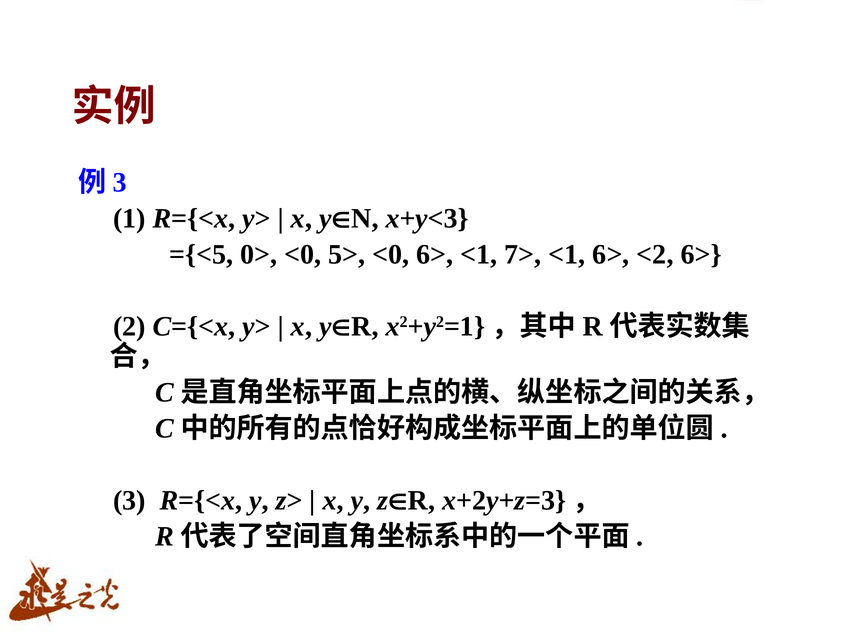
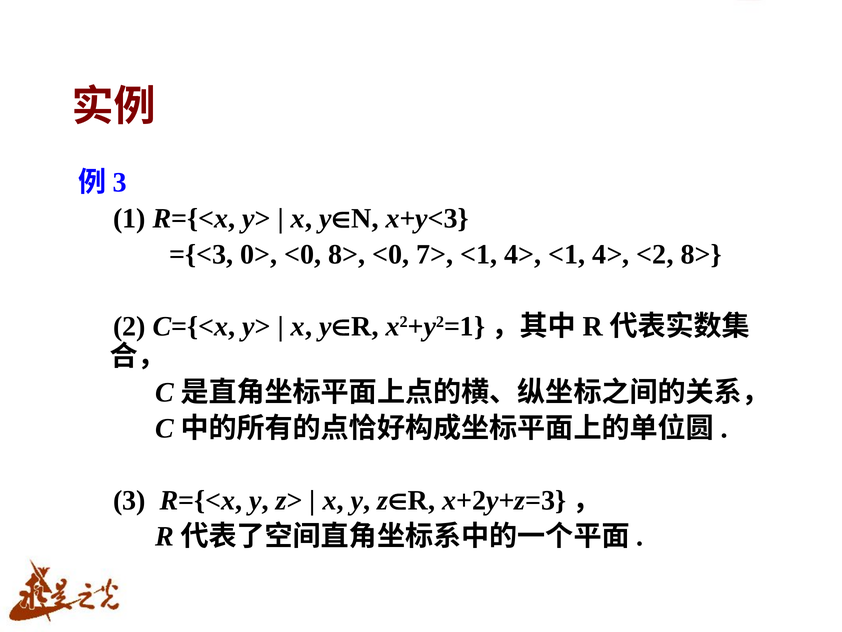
={<5: ={<5 -> ={<3
<0 5>: 5> -> 8>
<0 6>: 6> -> 7>
7> at (523, 254): 7> -> 4>
6> at (611, 254): 6> -> 4>
<2 6>: 6> -> 8>
